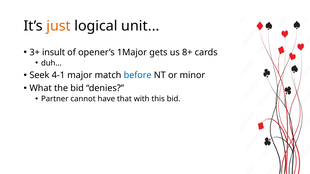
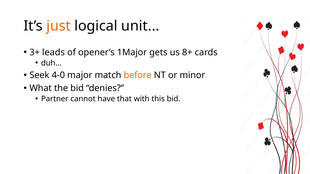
insult: insult -> leads
4-1: 4-1 -> 4-0
before colour: blue -> orange
